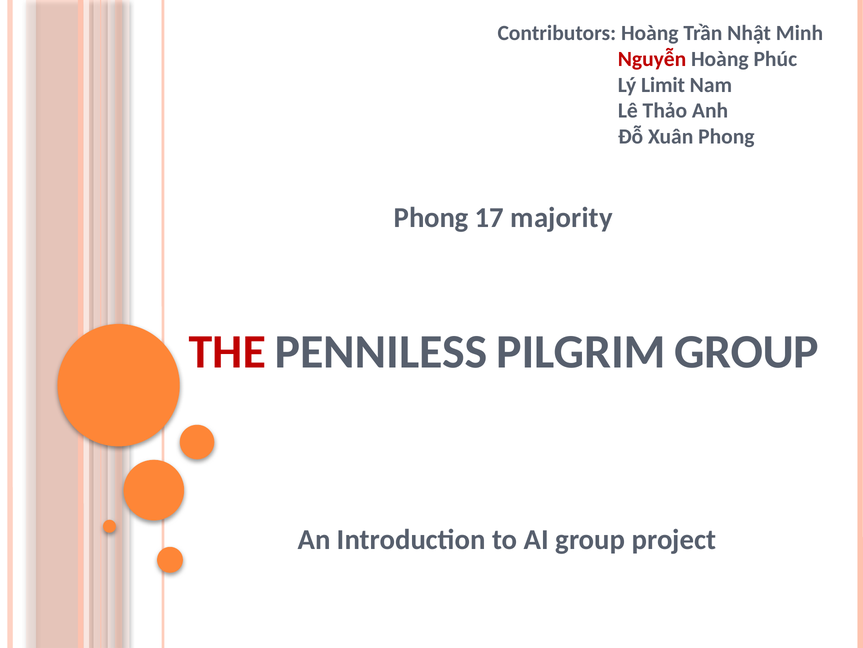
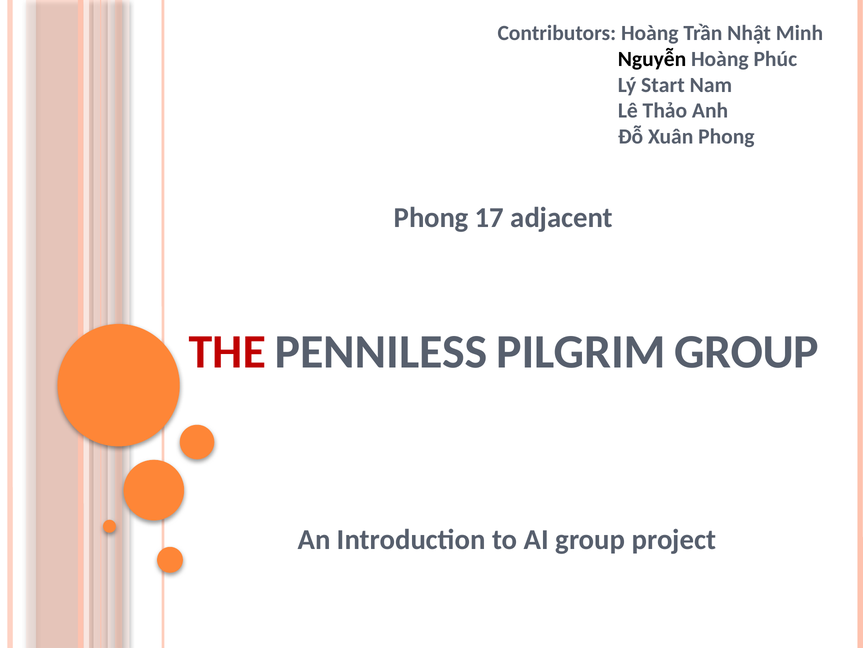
Nguyễn colour: red -> black
Limit: Limit -> Start
majority: majority -> adjacent
